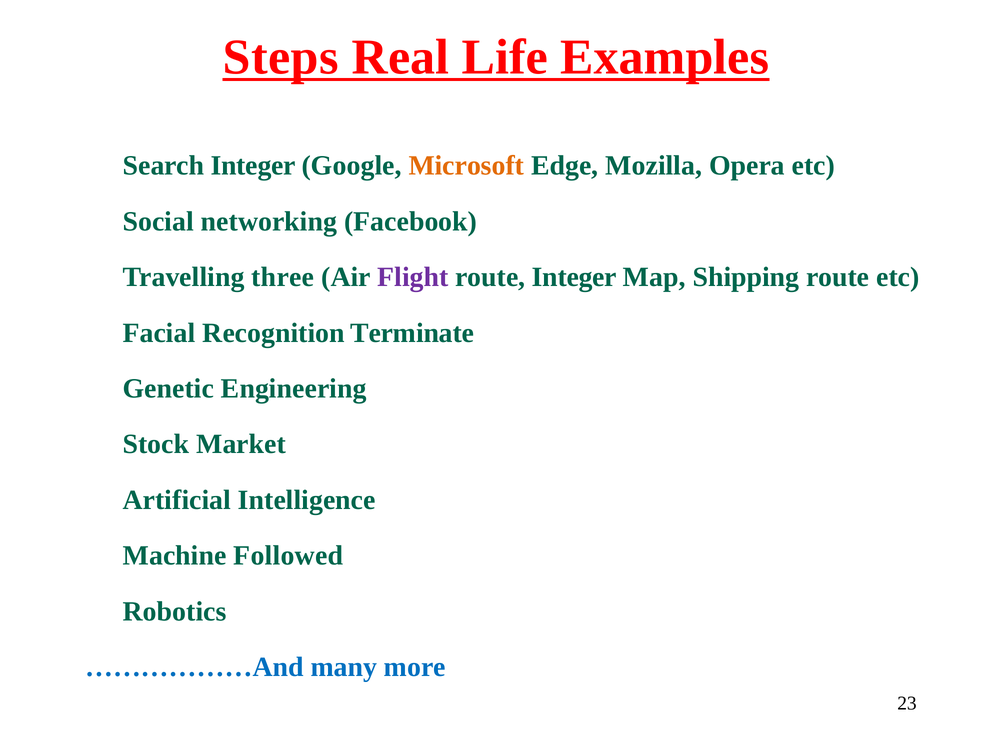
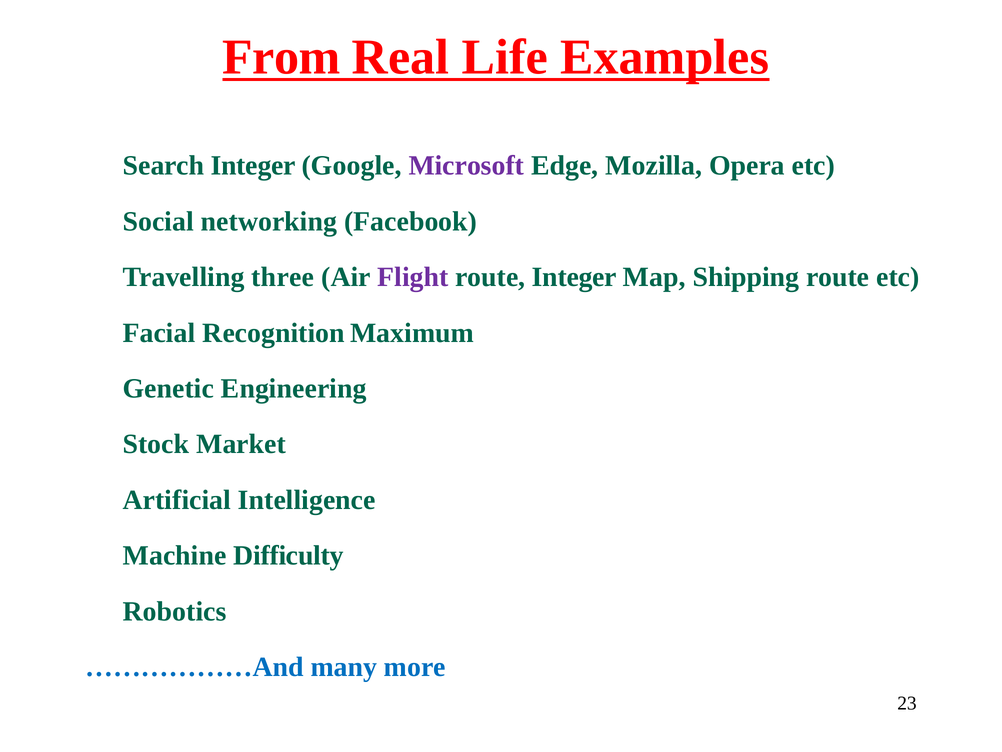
Steps: Steps -> From
Microsoft colour: orange -> purple
Terminate: Terminate -> Maximum
Followed: Followed -> Difficulty
